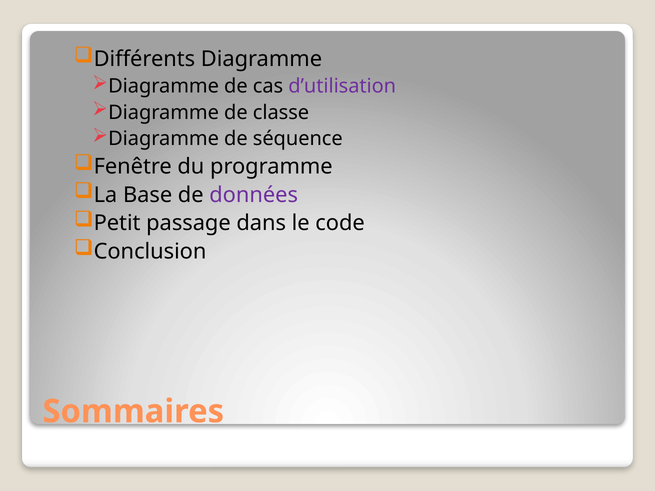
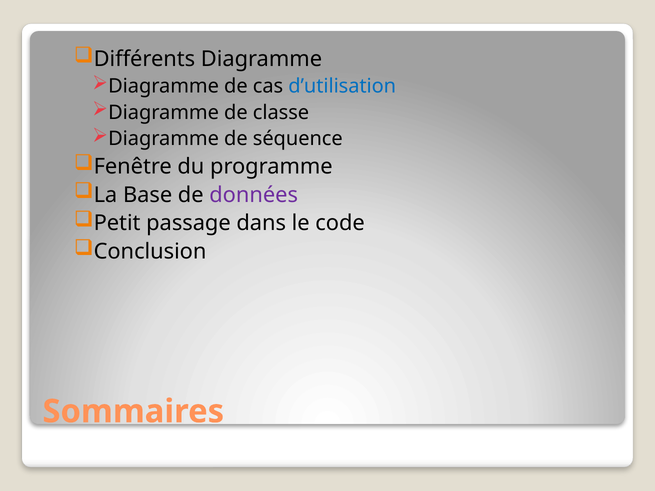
d’utilisation colour: purple -> blue
